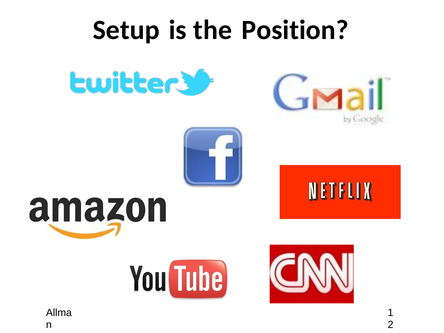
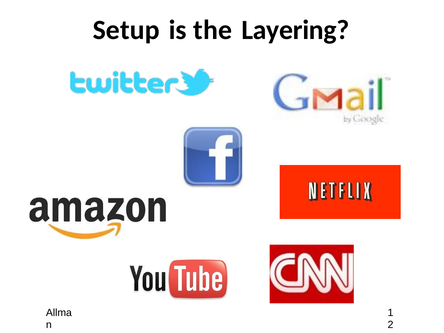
Position: Position -> Layering
